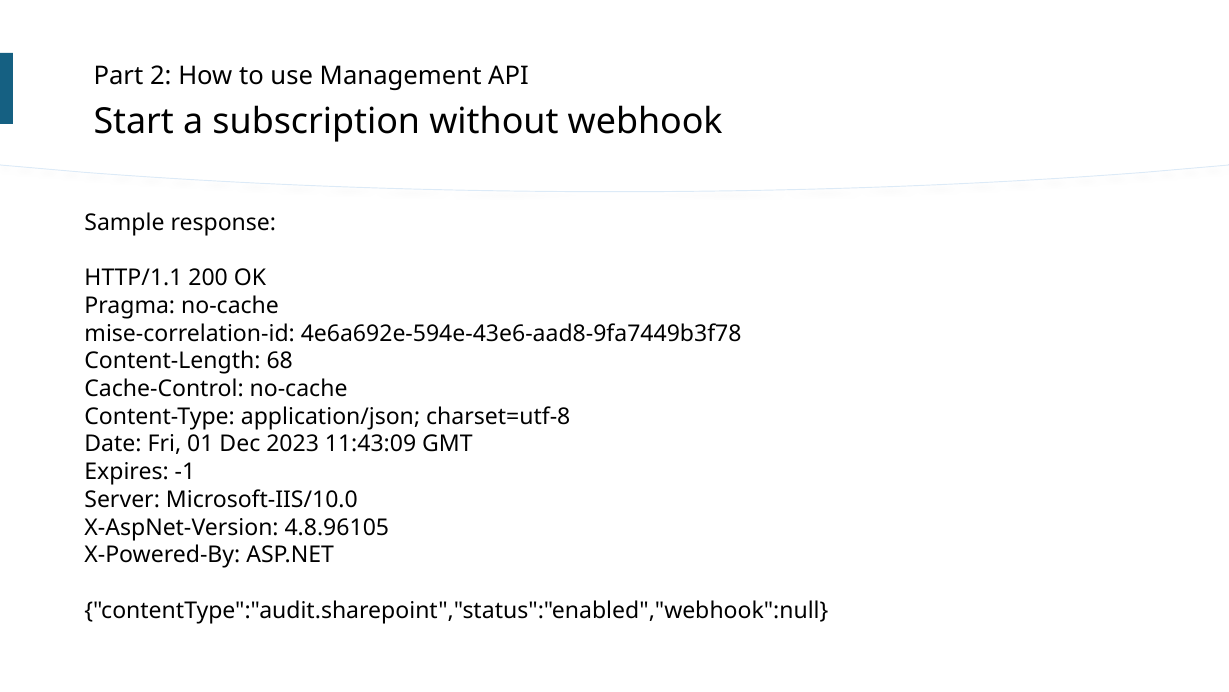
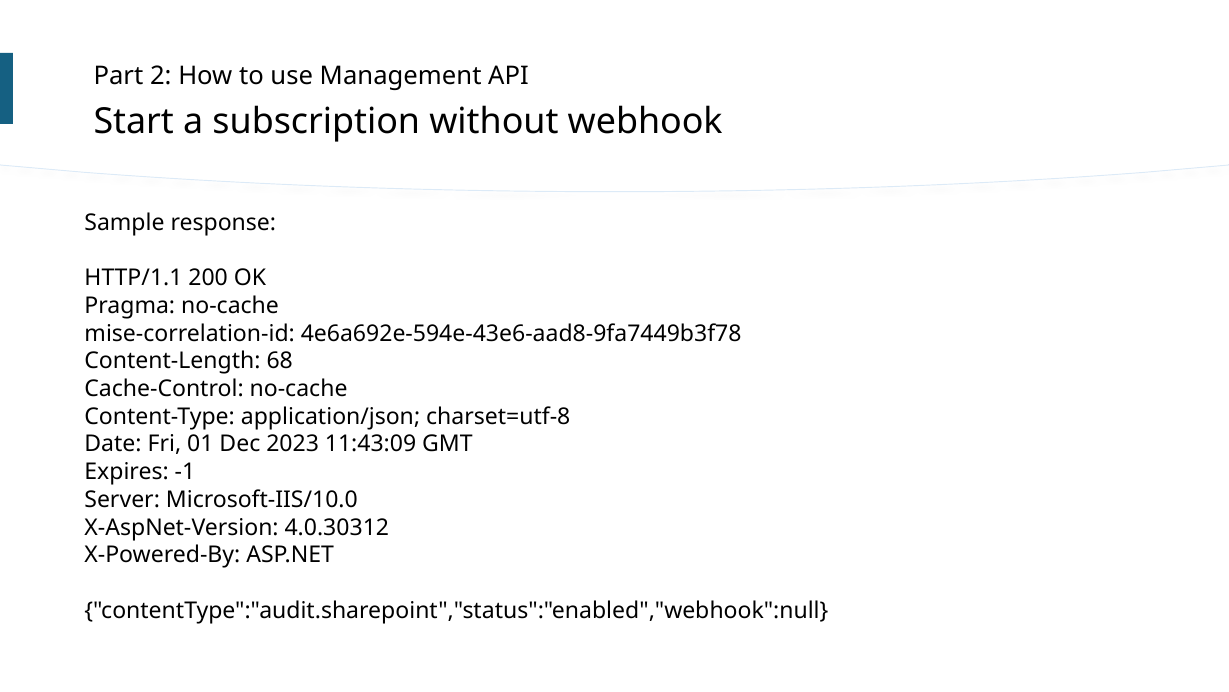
4.8.96105: 4.8.96105 -> 4.0.30312
